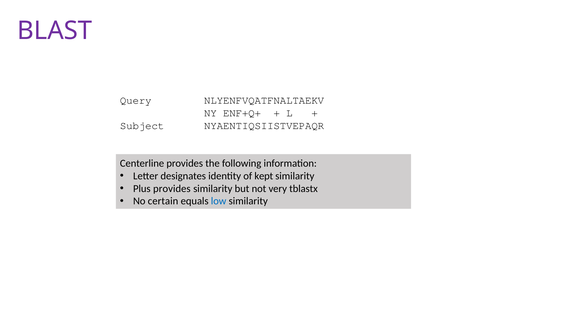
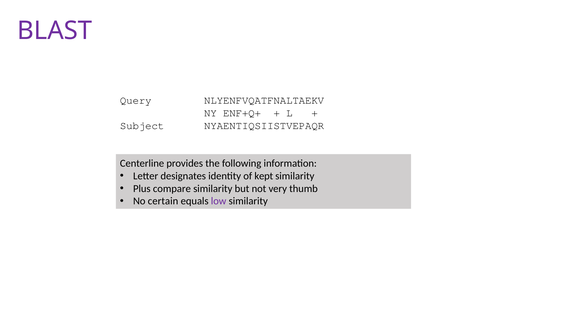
Plus provides: provides -> compare
tblastx: tblastx -> thumb
low colour: blue -> purple
